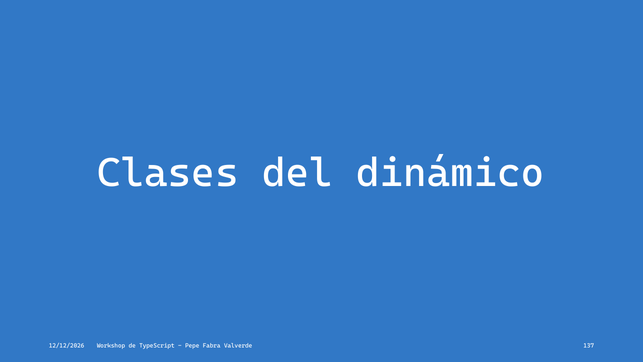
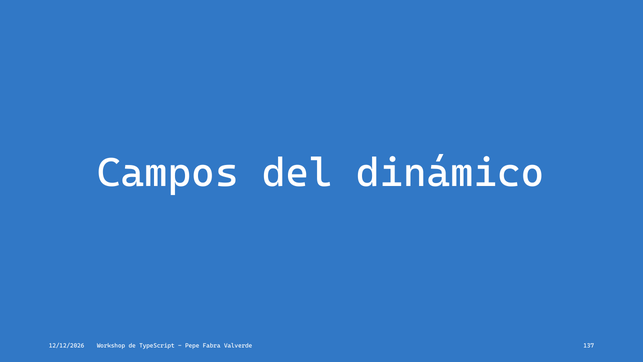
Clases: Clases -> Campos
